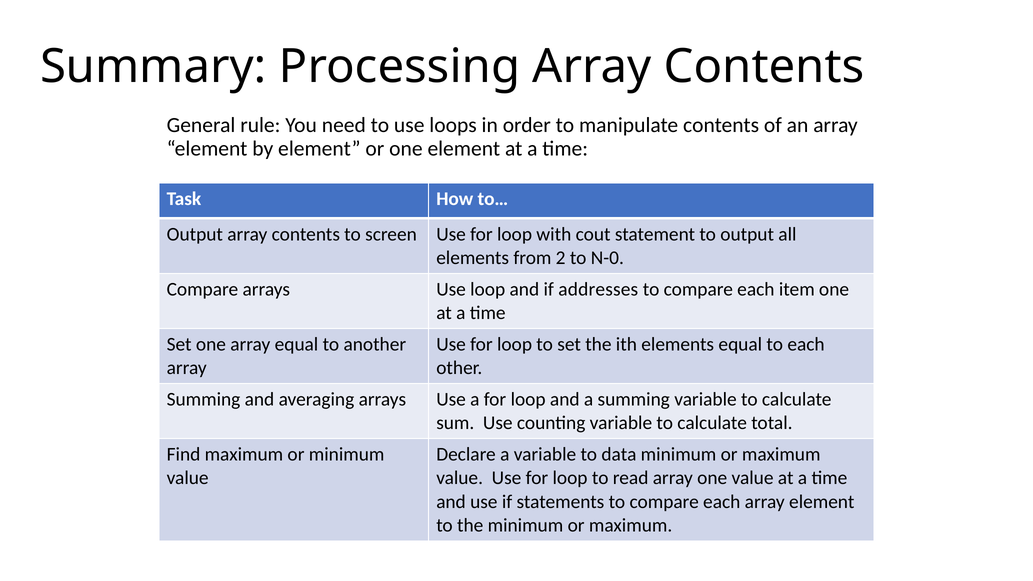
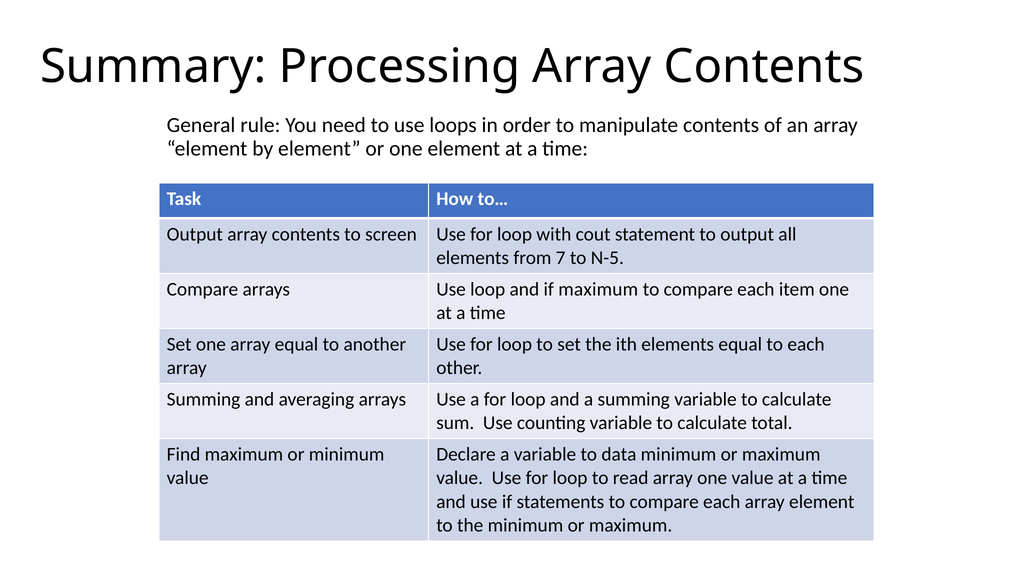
2: 2 -> 7
N-0: N-0 -> N-5
if addresses: addresses -> maximum
